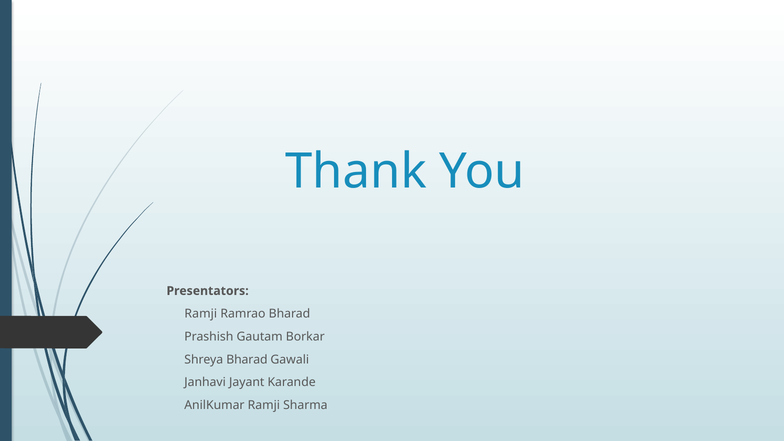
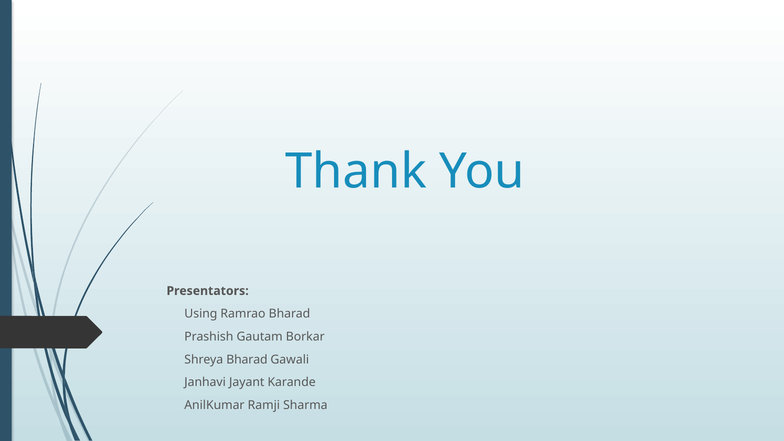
Ramji at (201, 314): Ramji -> Using
